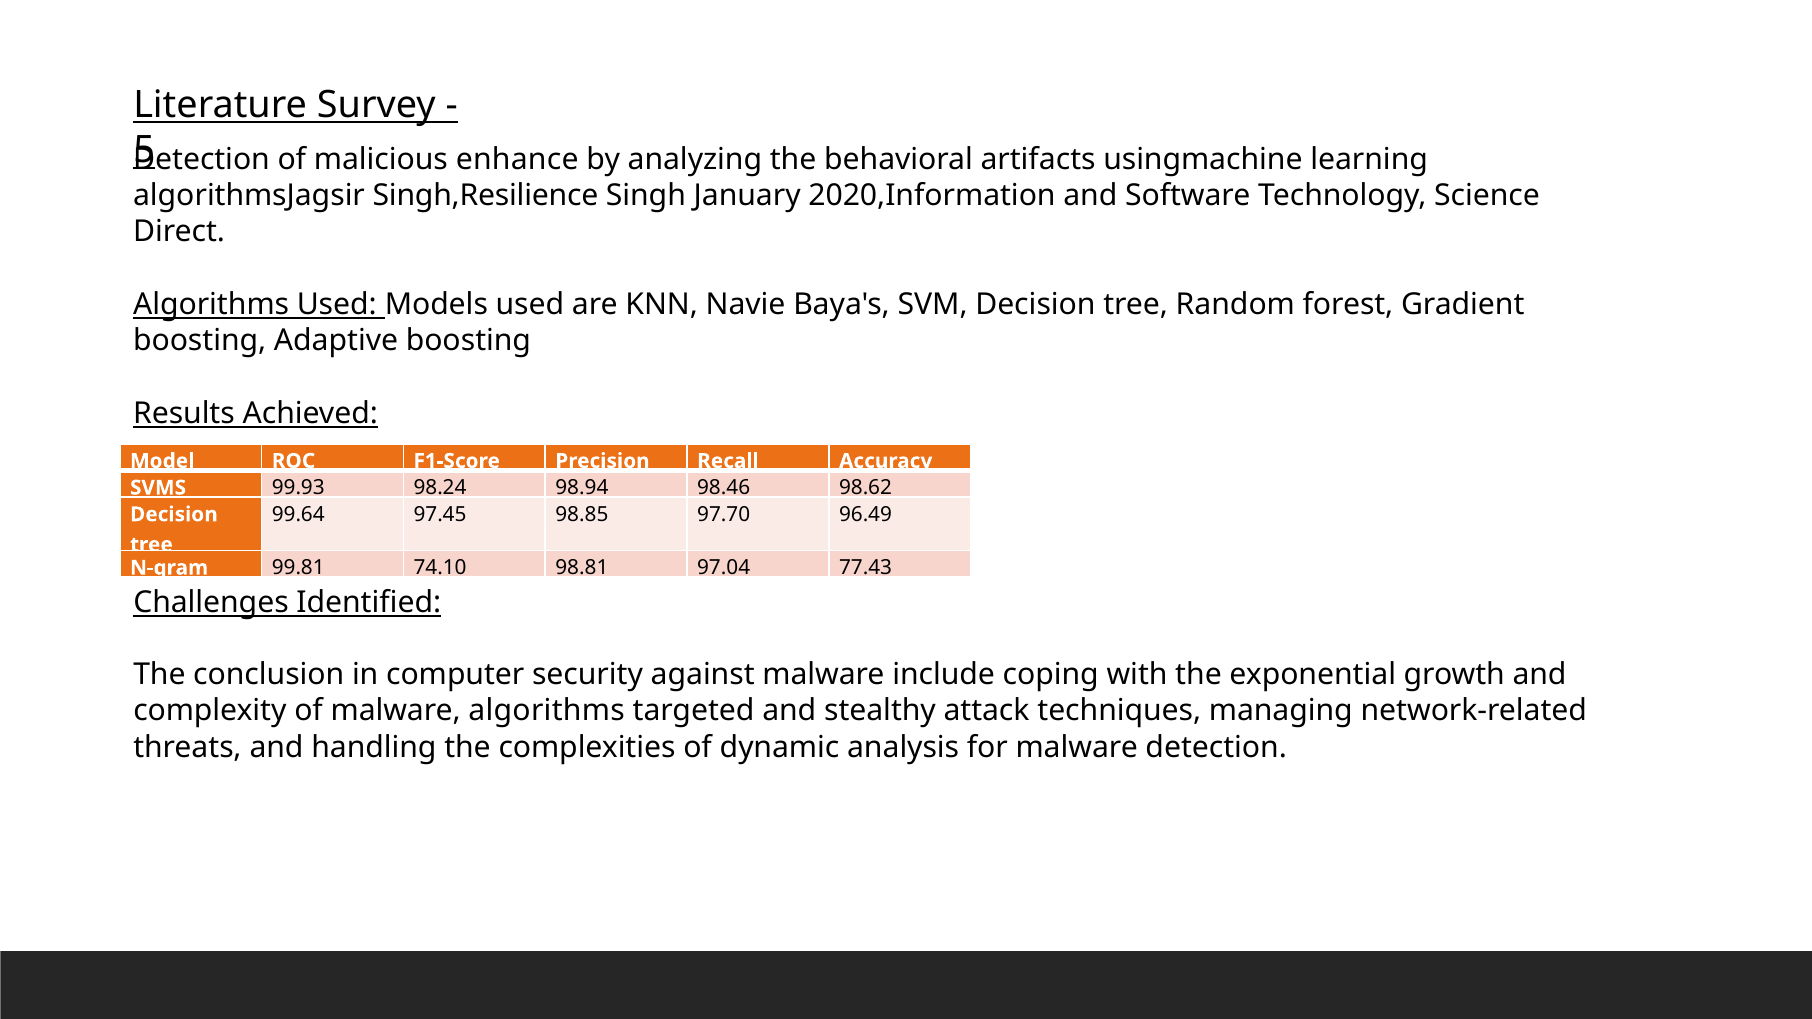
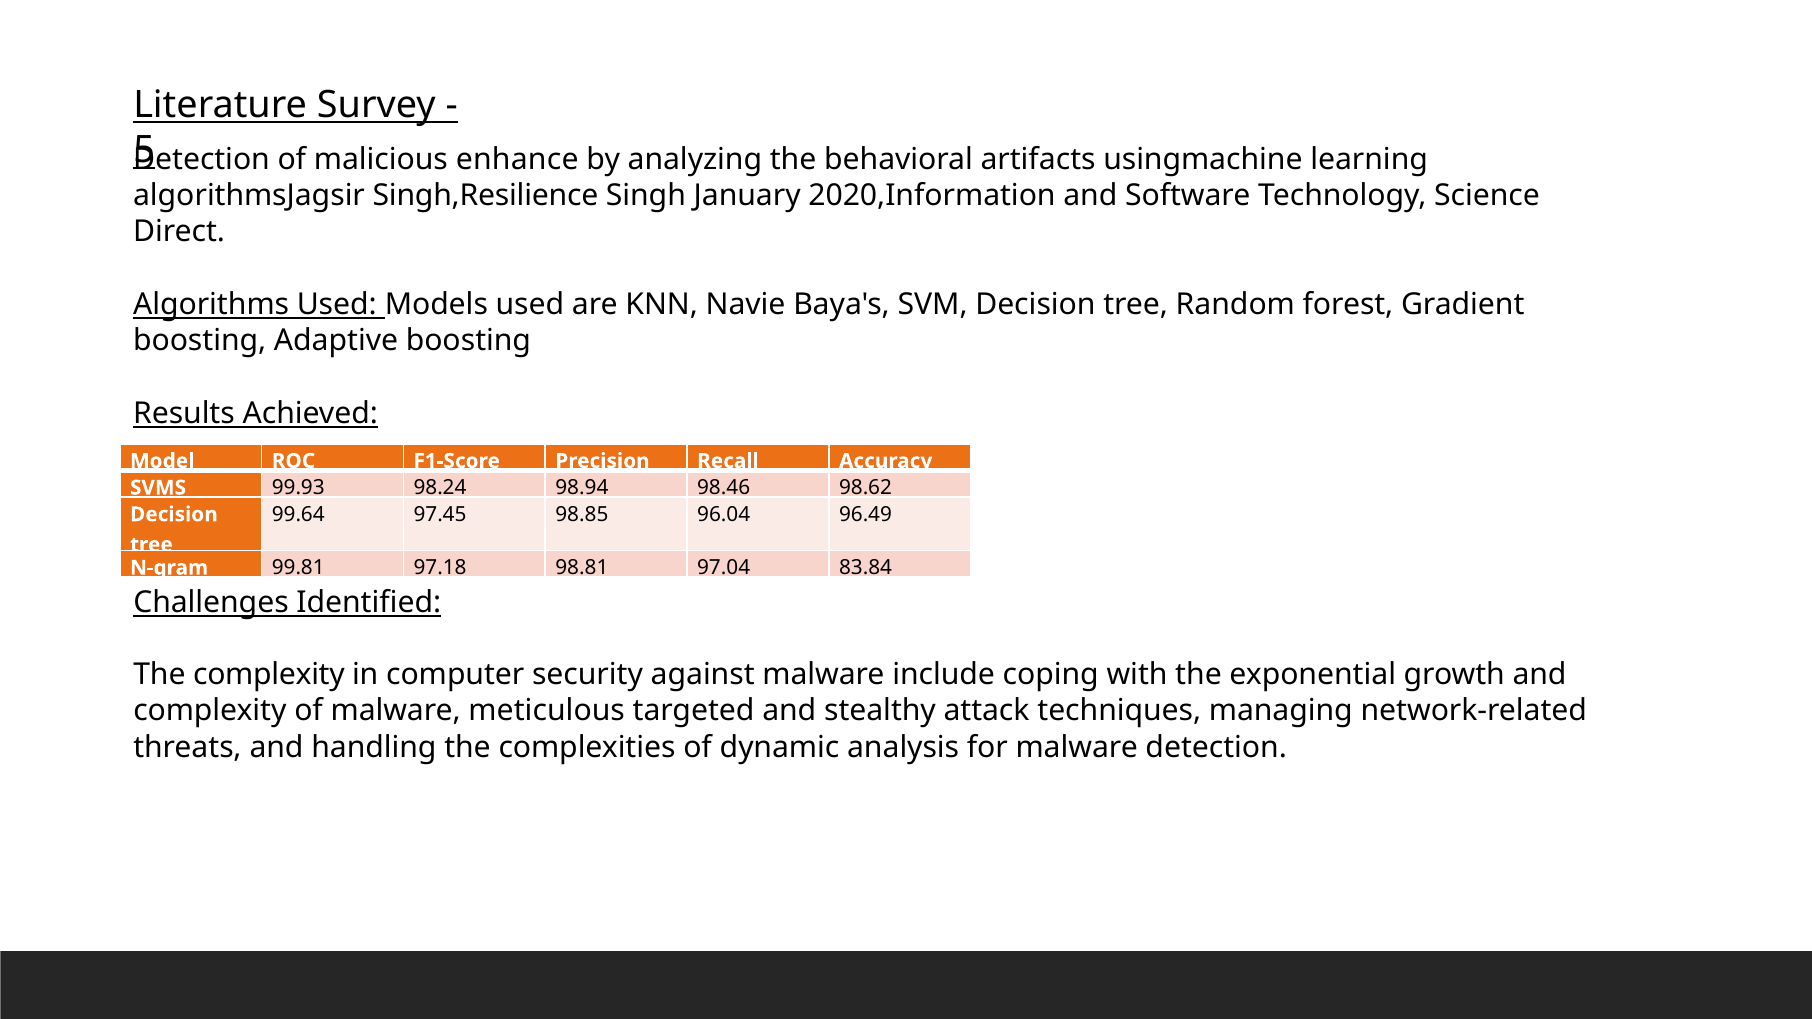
97.70: 97.70 -> 96.04
74.10: 74.10 -> 97.18
77.43: 77.43 -> 83.84
The conclusion: conclusion -> complexity
malware algorithms: algorithms -> meticulous
